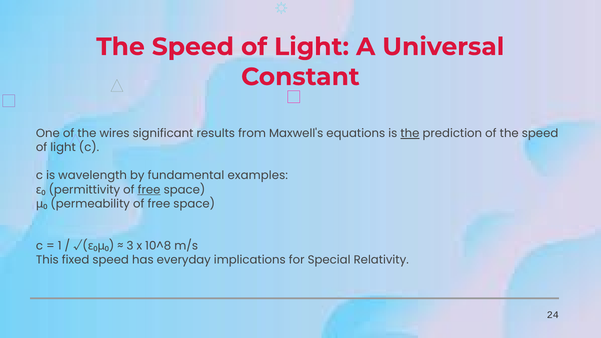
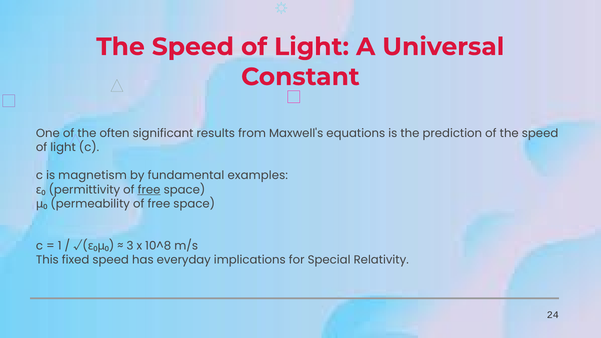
wires: wires -> often
the at (410, 133) underline: present -> none
wavelength: wavelength -> magnetism
